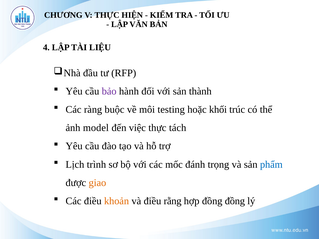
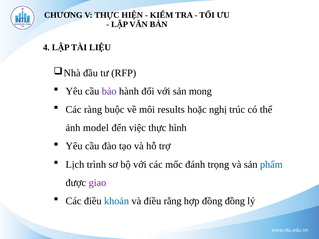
thành: thành -> mong
testing: testing -> results
khối: khối -> nghị
tách: tách -> hình
giao colour: orange -> purple
khoản colour: orange -> blue
